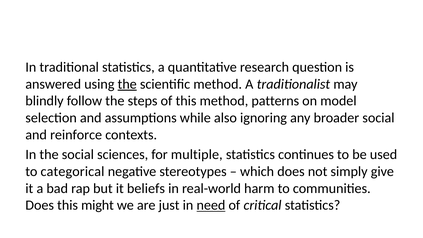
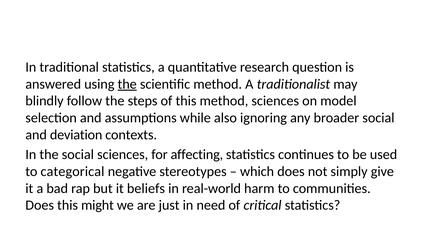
method patterns: patterns -> sciences
reinforce: reinforce -> deviation
multiple: multiple -> affecting
need underline: present -> none
